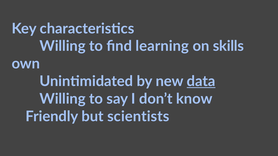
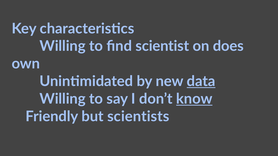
learning: learning -> scientist
skills: skills -> does
know underline: none -> present
